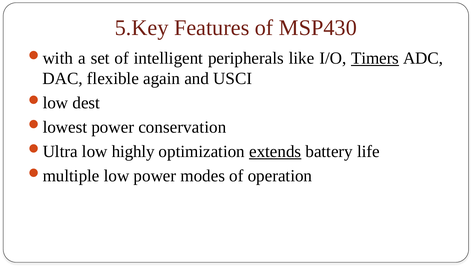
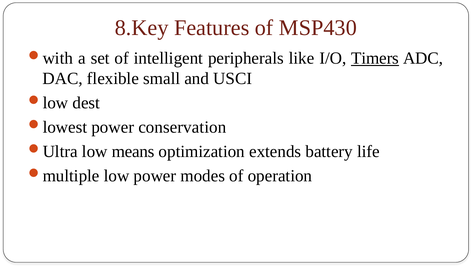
5.Key: 5.Key -> 8.Key
again: again -> small
highly: highly -> means
extends underline: present -> none
